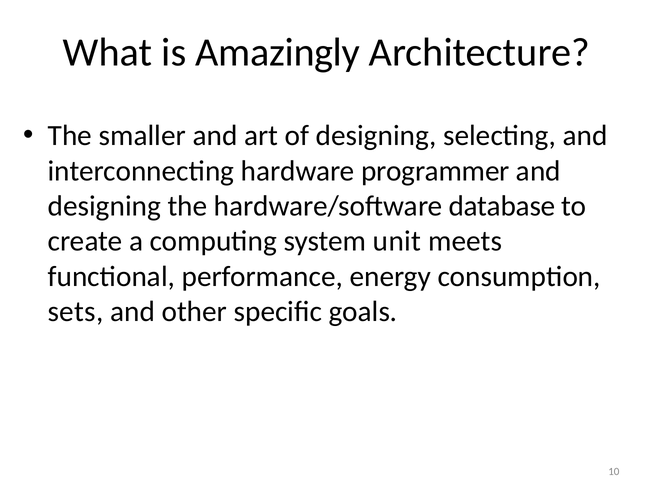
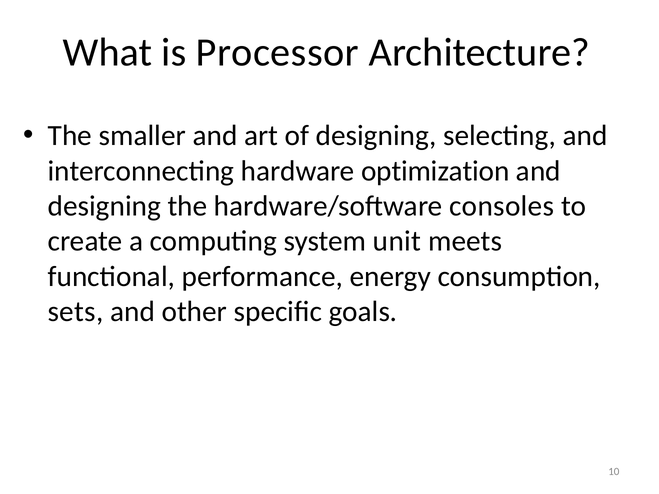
Amazingly: Amazingly -> Processor
programmer: programmer -> optimization
database: database -> consoles
